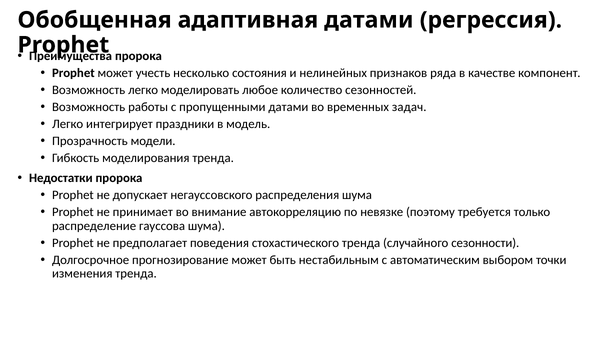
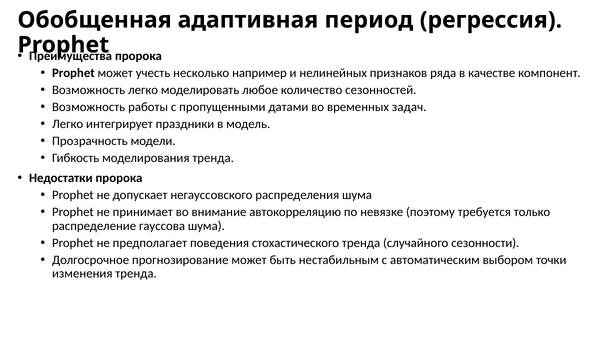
адаптивная датами: датами -> период
состояния: состояния -> например
